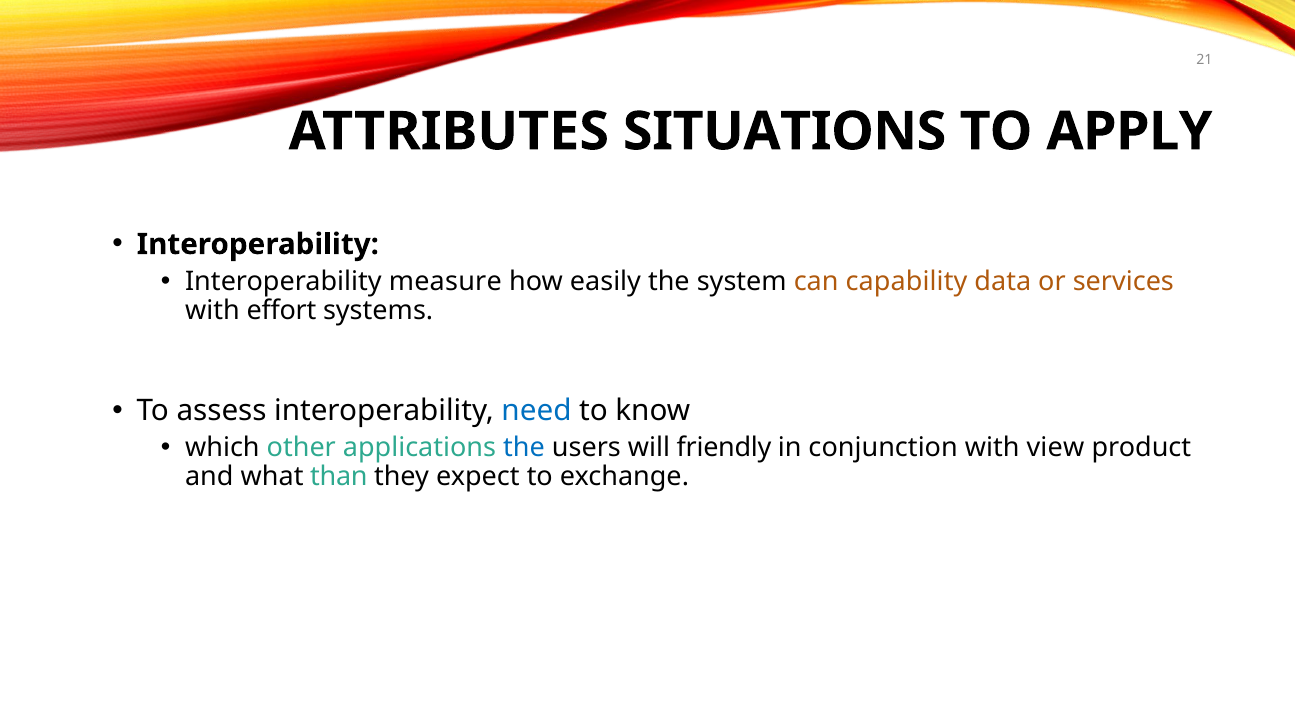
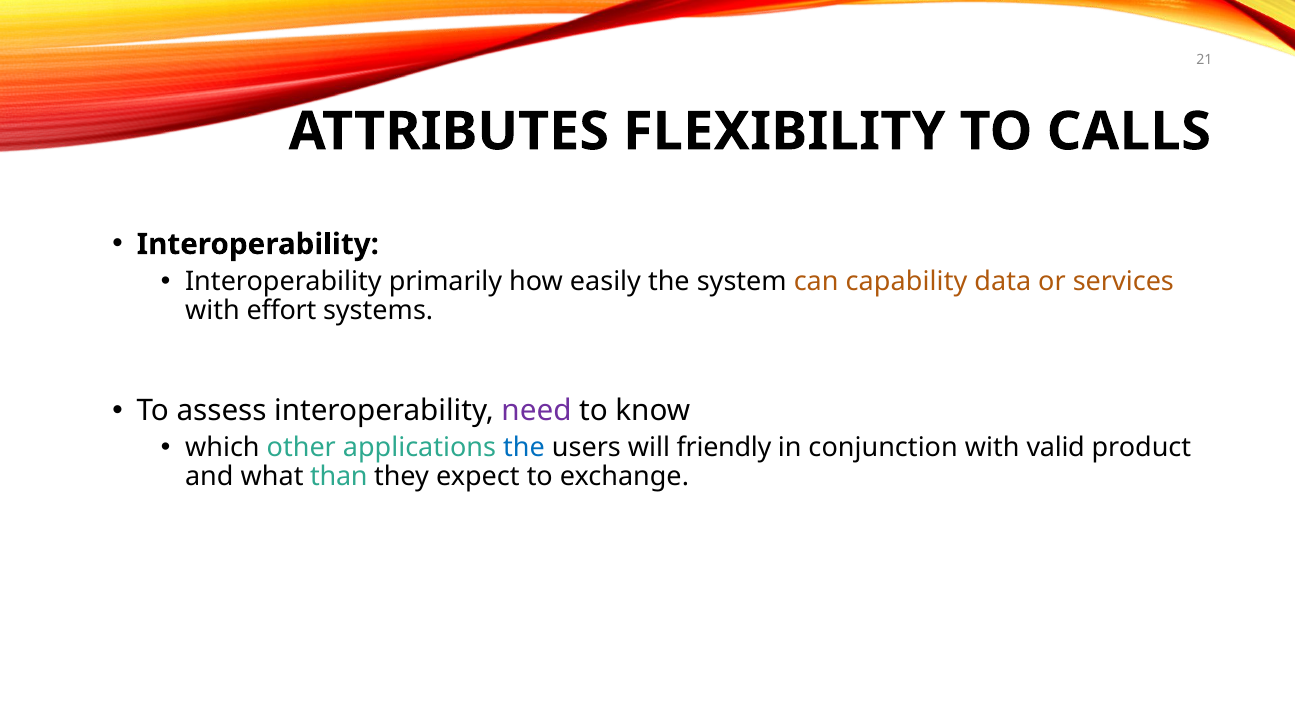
SITUATIONS: SITUATIONS -> FLEXIBILITY
APPLY: APPLY -> CALLS
measure: measure -> primarily
need colour: blue -> purple
view: view -> valid
